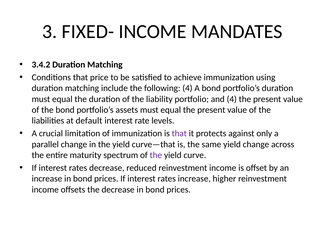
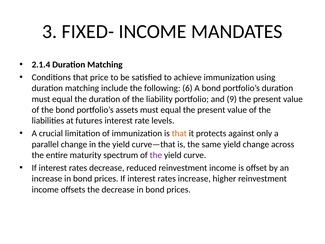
3.4.2: 3.4.2 -> 2.1.4
following 4: 4 -> 6
and 4: 4 -> 9
default: default -> futures
that at (179, 133) colour: purple -> orange
